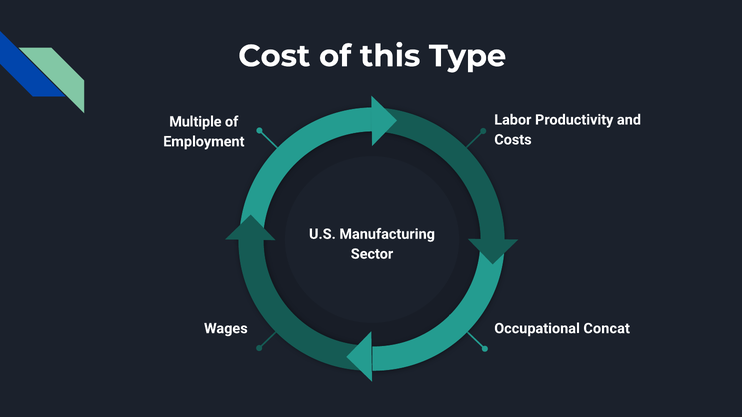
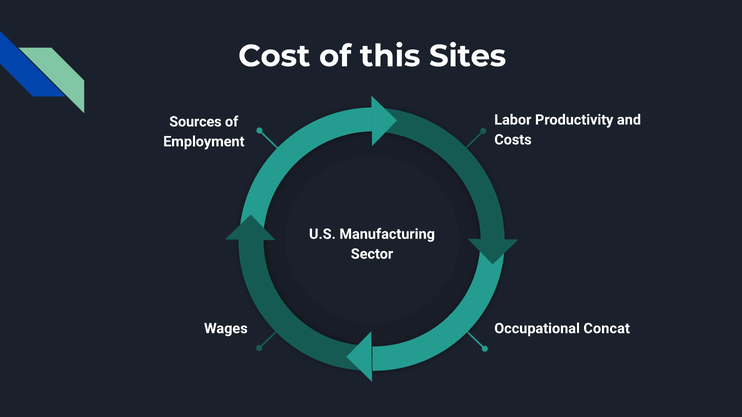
Type: Type -> Sites
Multiple: Multiple -> Sources
